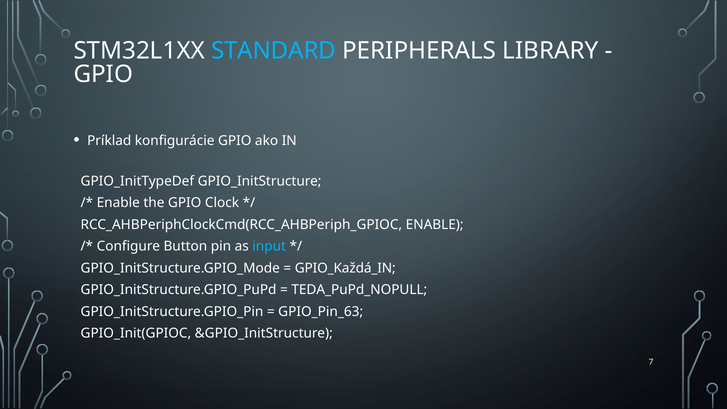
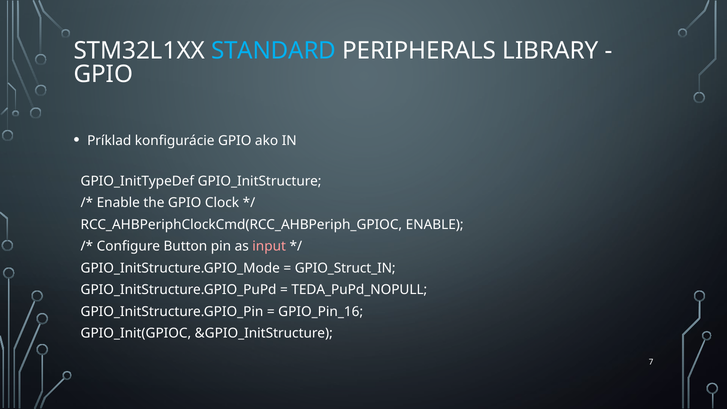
input colour: light blue -> pink
GPIO_Každá_IN: GPIO_Každá_IN -> GPIO_Struct_IN
GPIO_Pin_63: GPIO_Pin_63 -> GPIO_Pin_16
